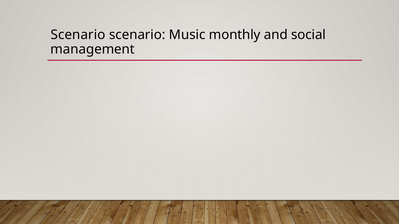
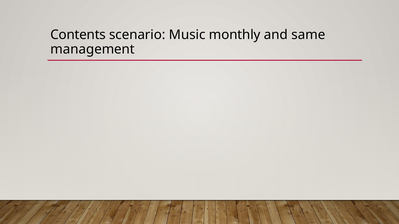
Scenario at (78, 35): Scenario -> Contents
social: social -> same
